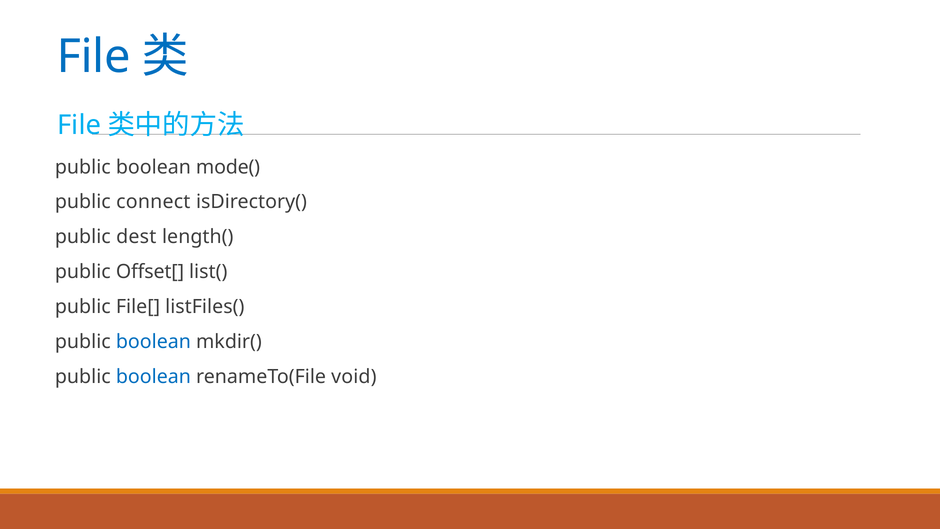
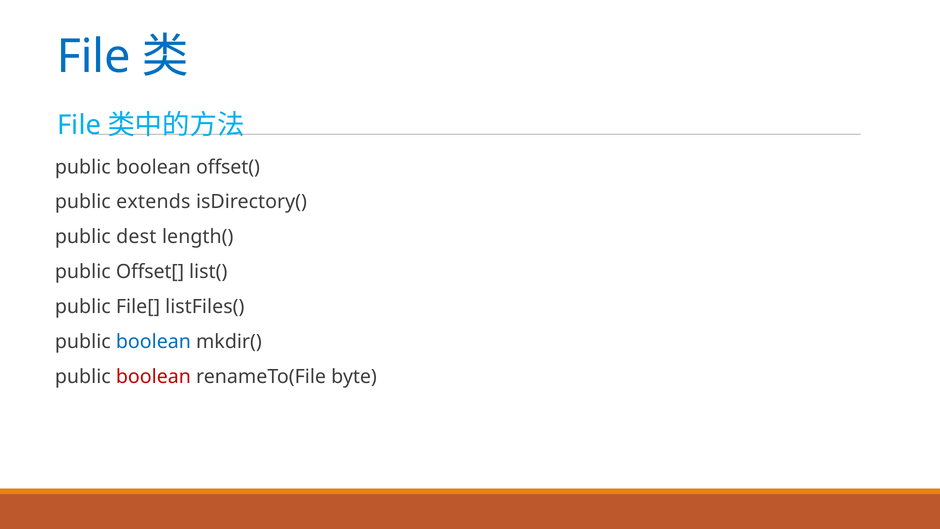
mode(: mode( -> offset(
connect: connect -> extends
boolean at (153, 376) colour: blue -> red
void: void -> byte
